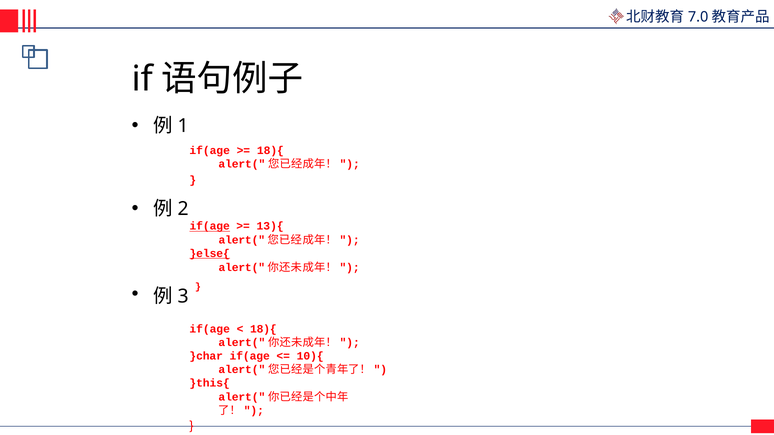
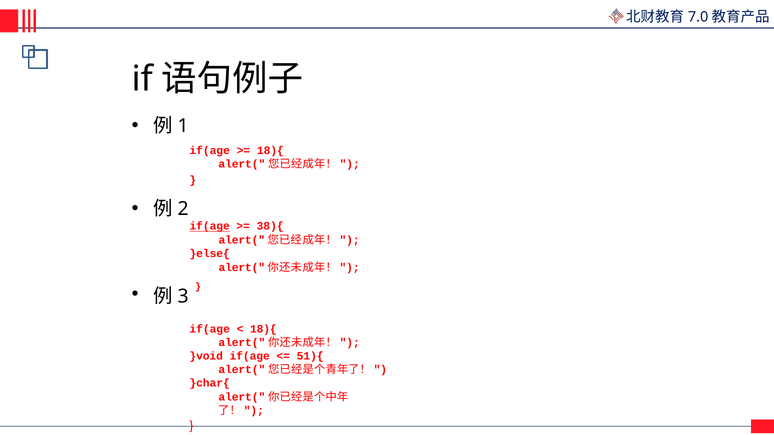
13){: 13){ -> 38){
}else{ underline: present -> none
}char: }char -> }void
10){: 10){ -> 51){
}this{: }this{ -> }char{
